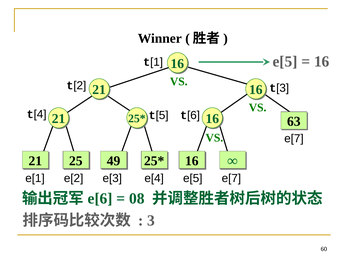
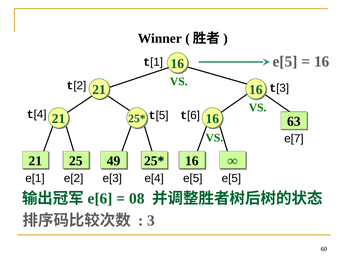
e[5 e[7: e[7 -> e[5
